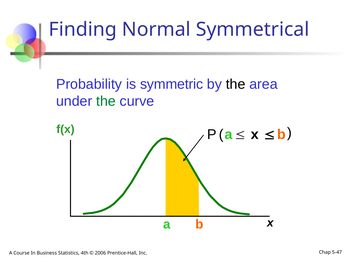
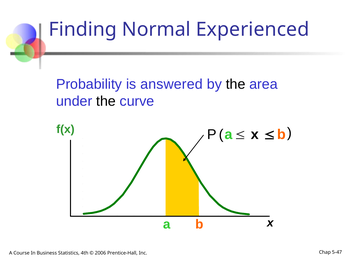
Symmetrical: Symmetrical -> Experienced
symmetric: symmetric -> answered
the at (106, 101) colour: green -> black
